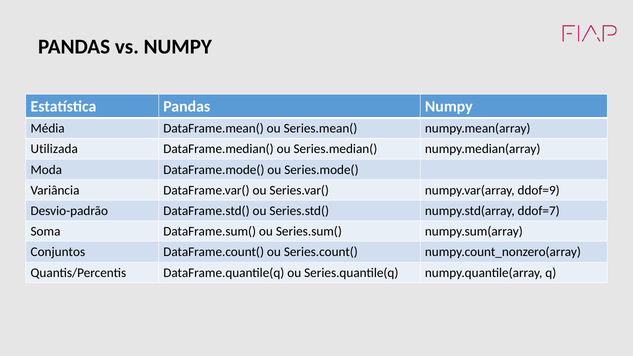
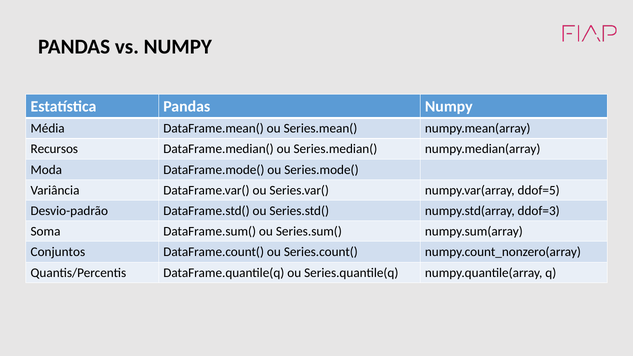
Utilizada: Utilizada -> Recursos
ddof=9: ddof=9 -> ddof=5
ddof=7: ddof=7 -> ddof=3
